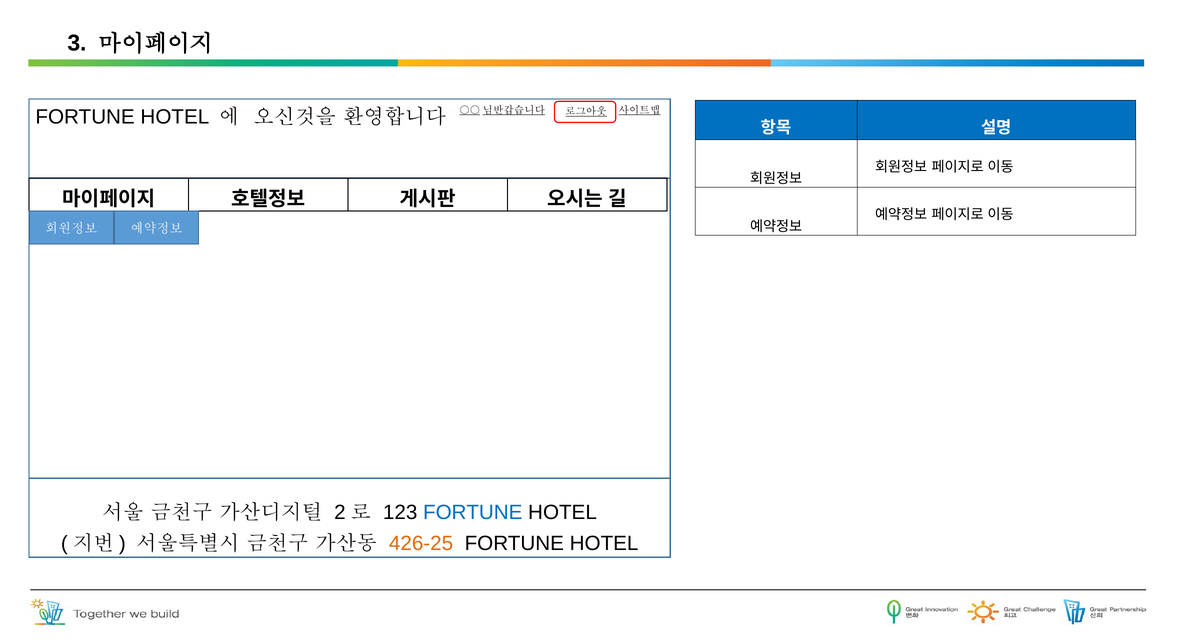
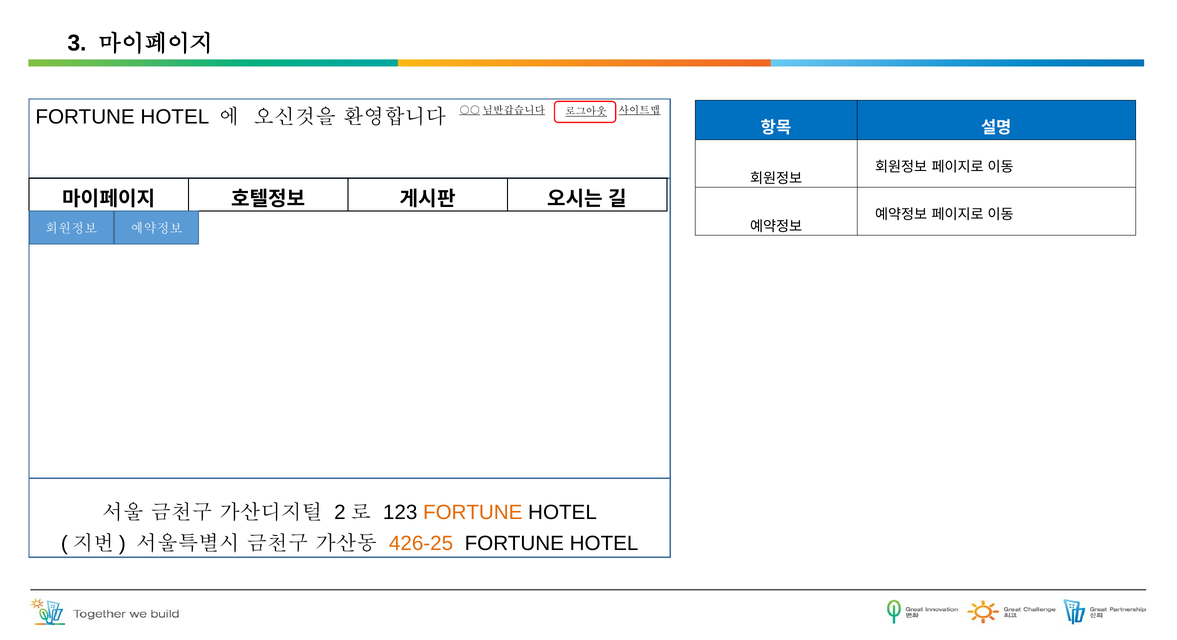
FORTUNE at (473, 513) colour: blue -> orange
